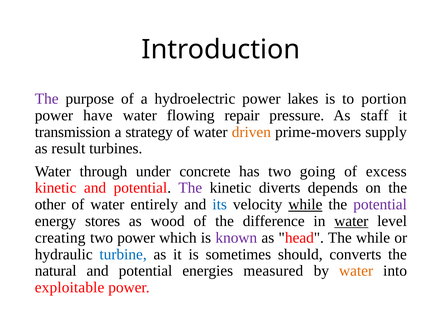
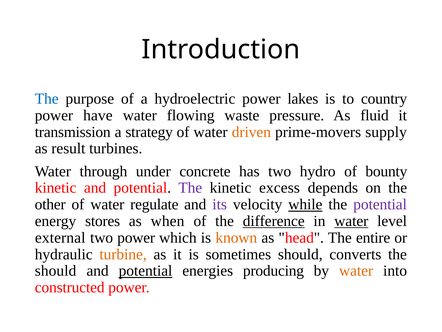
The at (47, 99) colour: purple -> blue
portion: portion -> country
repair: repair -> waste
staff: staff -> fluid
going: going -> hydro
excess: excess -> bounty
diverts: diverts -> excess
entirely: entirely -> regulate
its colour: blue -> purple
wood: wood -> when
difference underline: none -> present
creating: creating -> external
known colour: purple -> orange
The while: while -> entire
turbine colour: blue -> orange
natural at (56, 270): natural -> should
potential at (146, 270) underline: none -> present
measured: measured -> producing
exploitable: exploitable -> constructed
